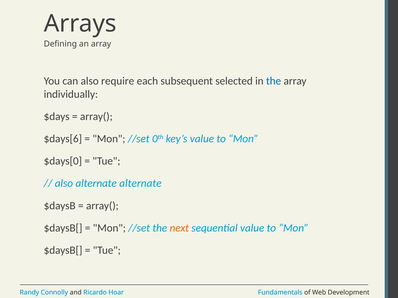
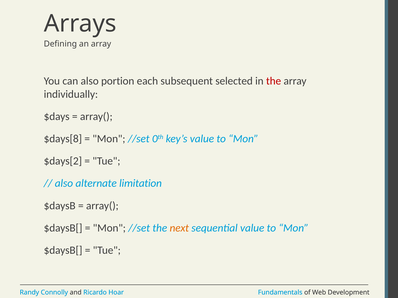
require: require -> portion
the at (274, 81) colour: blue -> red
$days[6: $days[6 -> $days[8
$days[0: $days[0 -> $days[2
alternate alternate: alternate -> limitation
